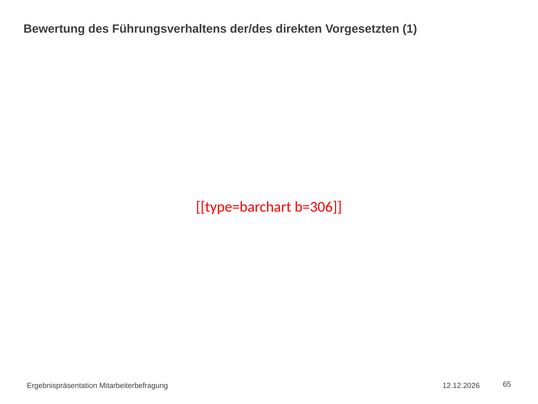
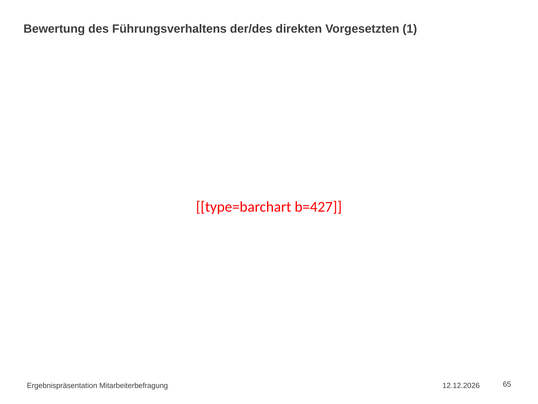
b=306: b=306 -> b=427
